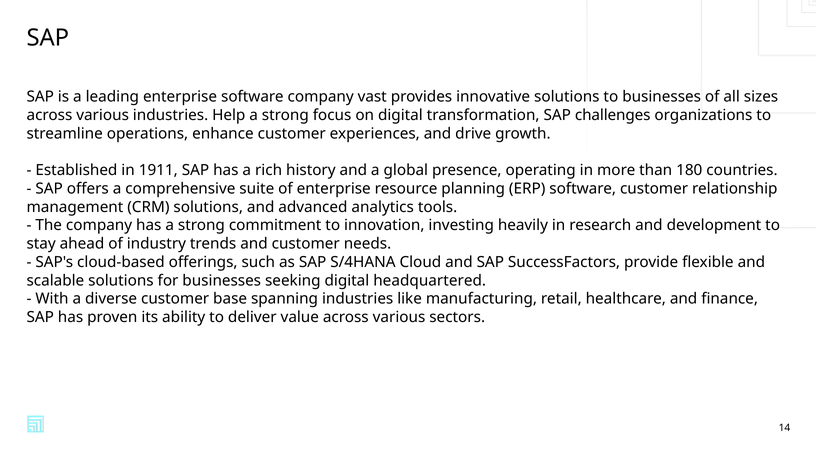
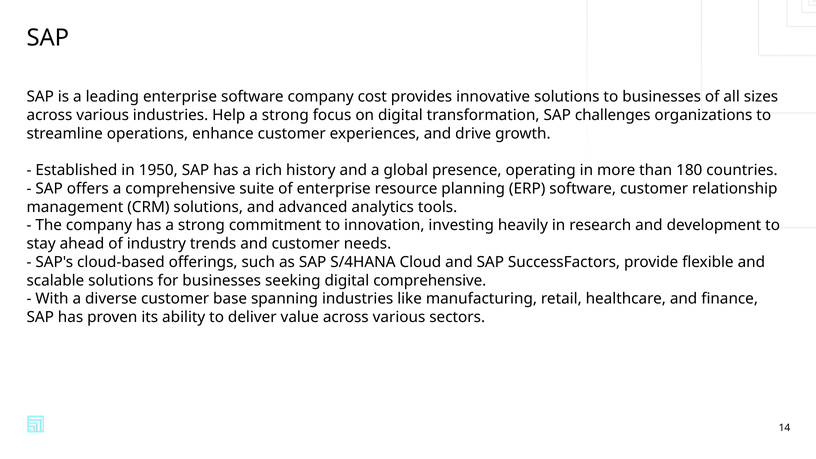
vast: vast -> cost
1911: 1911 -> 1950
digital headquartered: headquartered -> comprehensive
